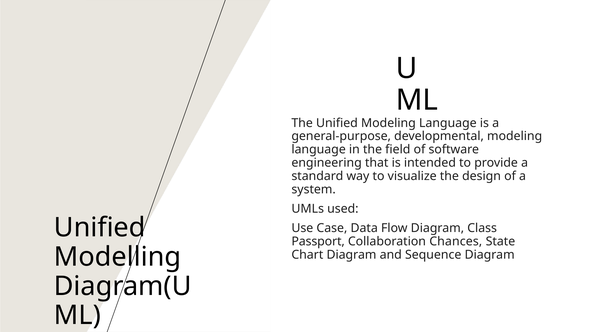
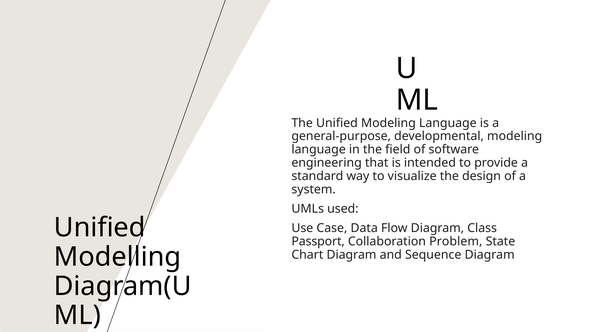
Chances: Chances -> Problem
